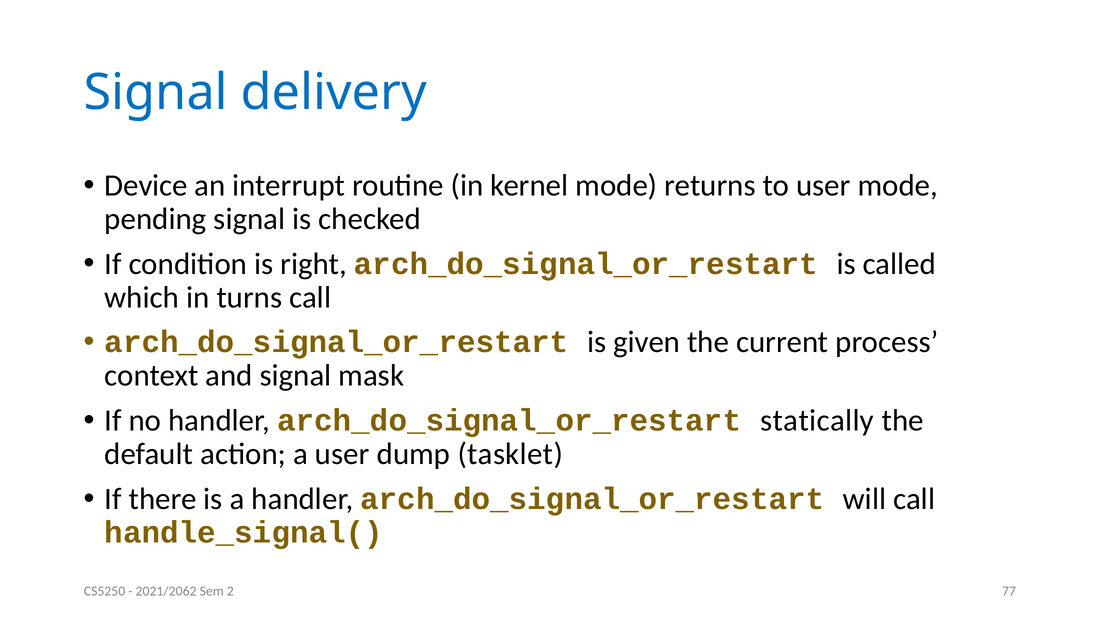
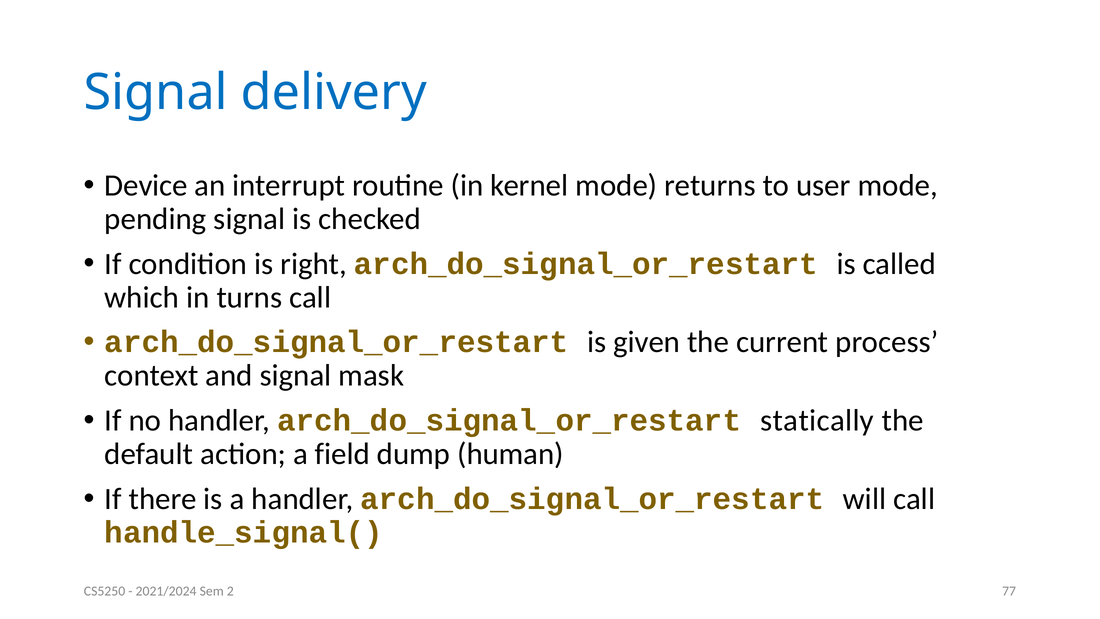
a user: user -> field
tasklet: tasklet -> human
2021/2062: 2021/2062 -> 2021/2024
